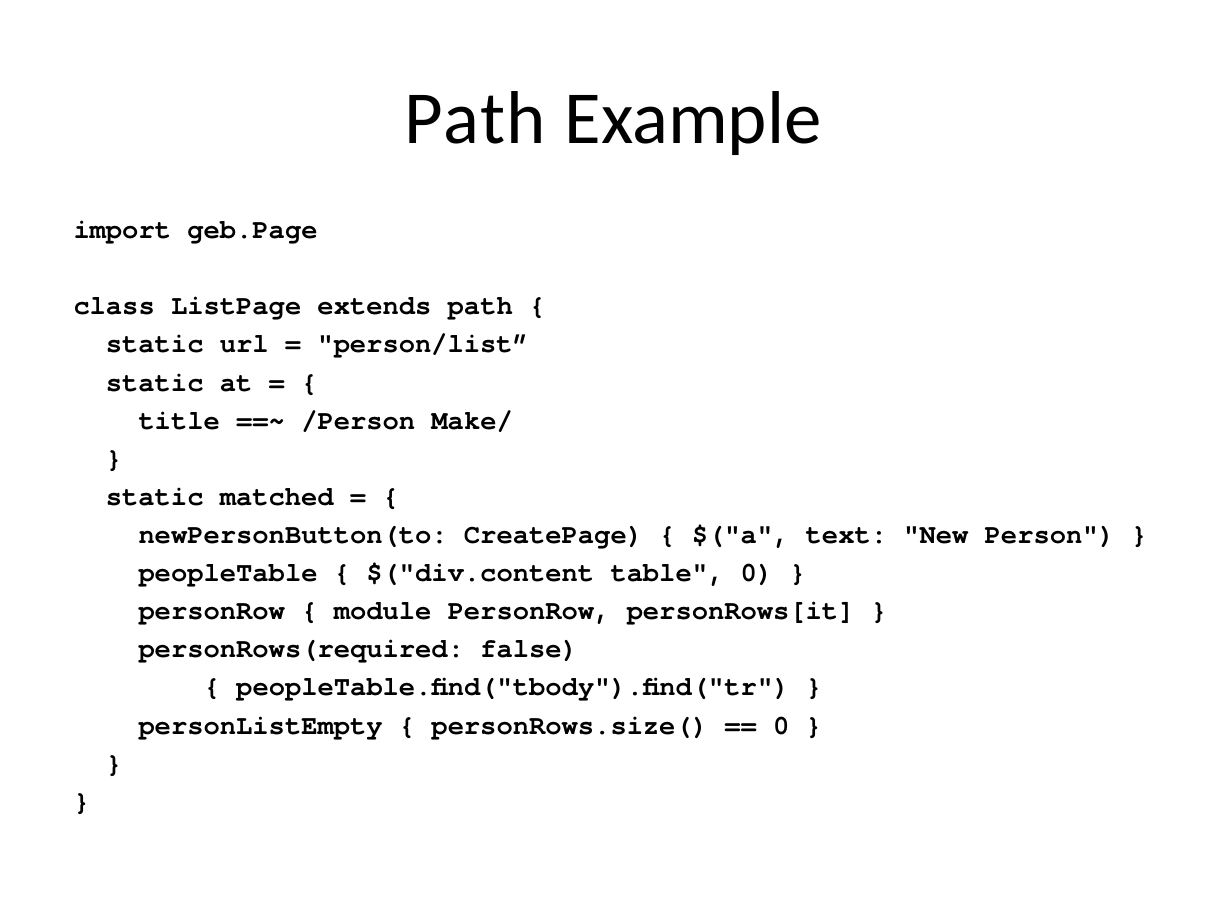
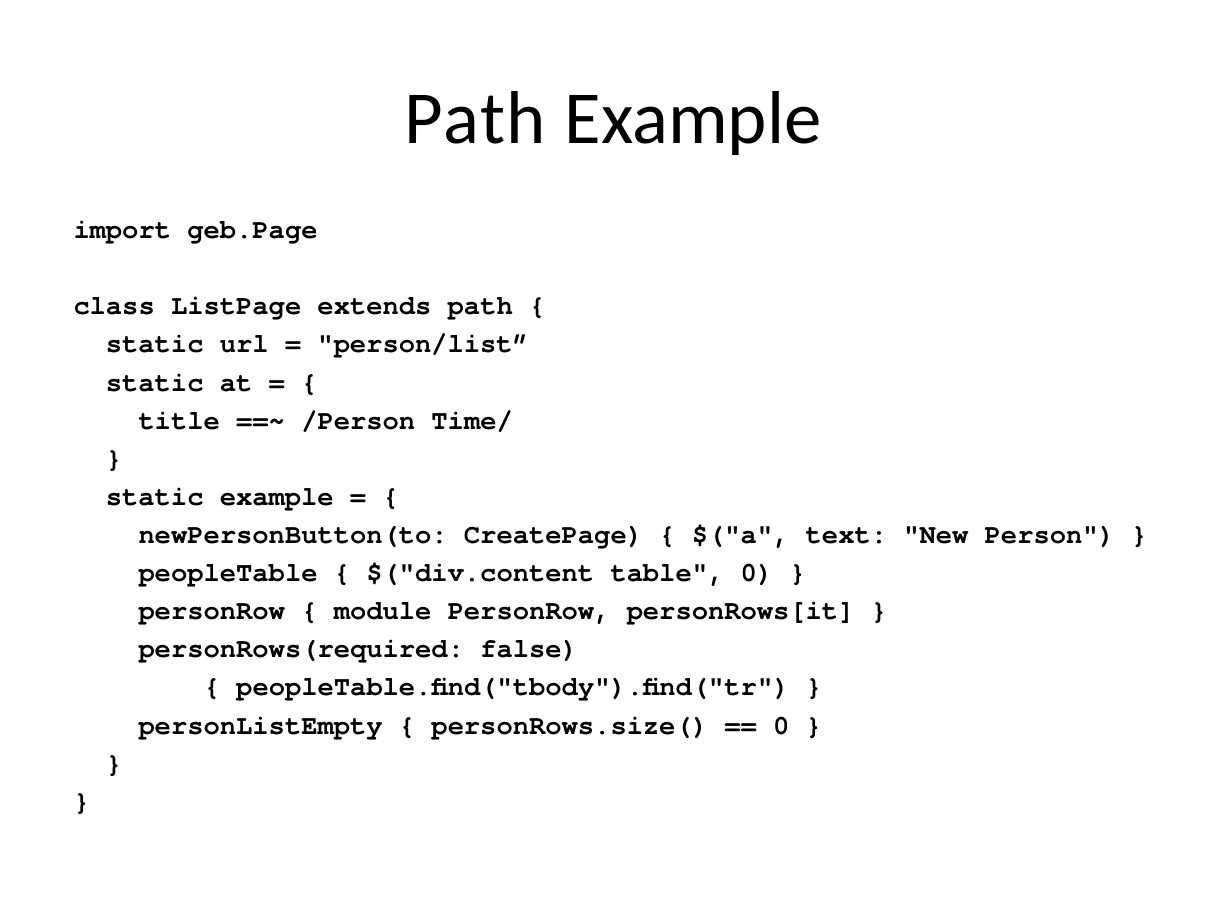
Make/: Make/ -> Time/
static matched: matched -> example
